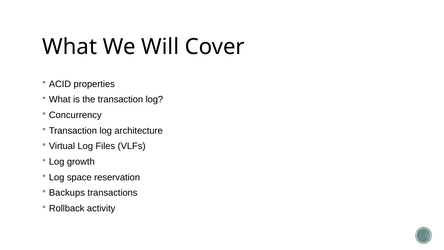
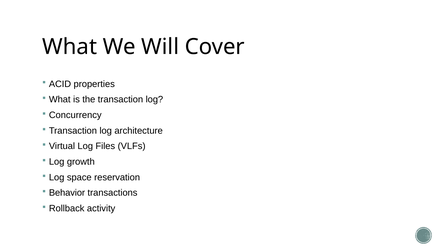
Backups: Backups -> Behavior
